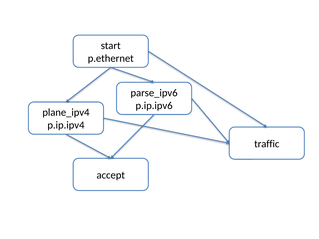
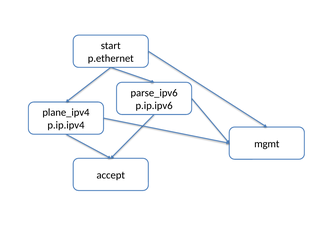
traffic: traffic -> mgmt
